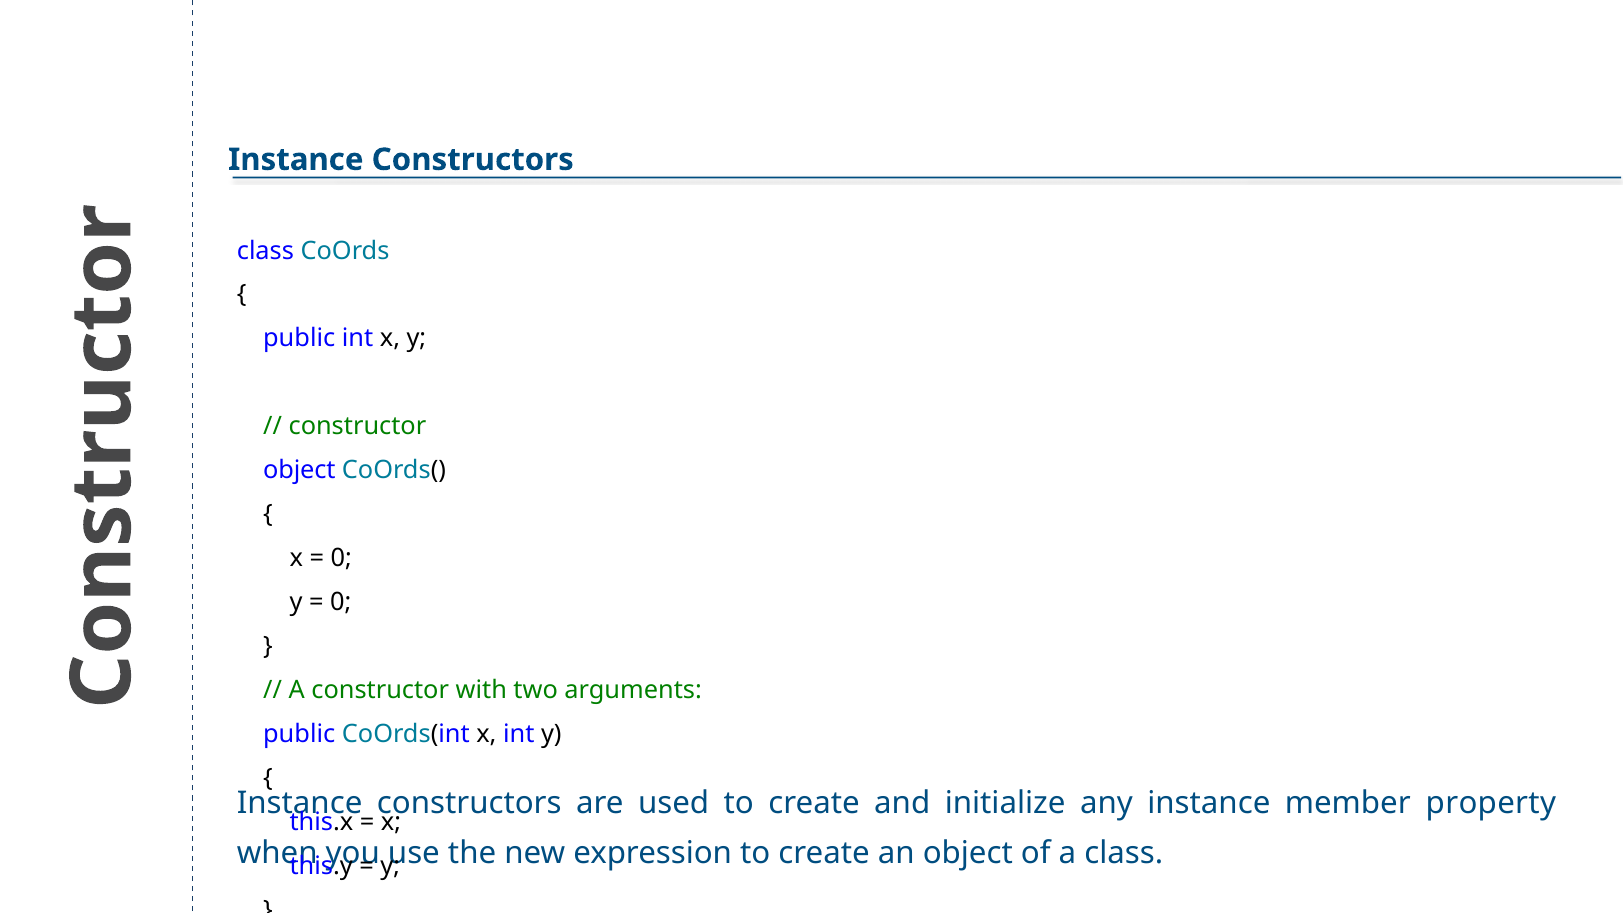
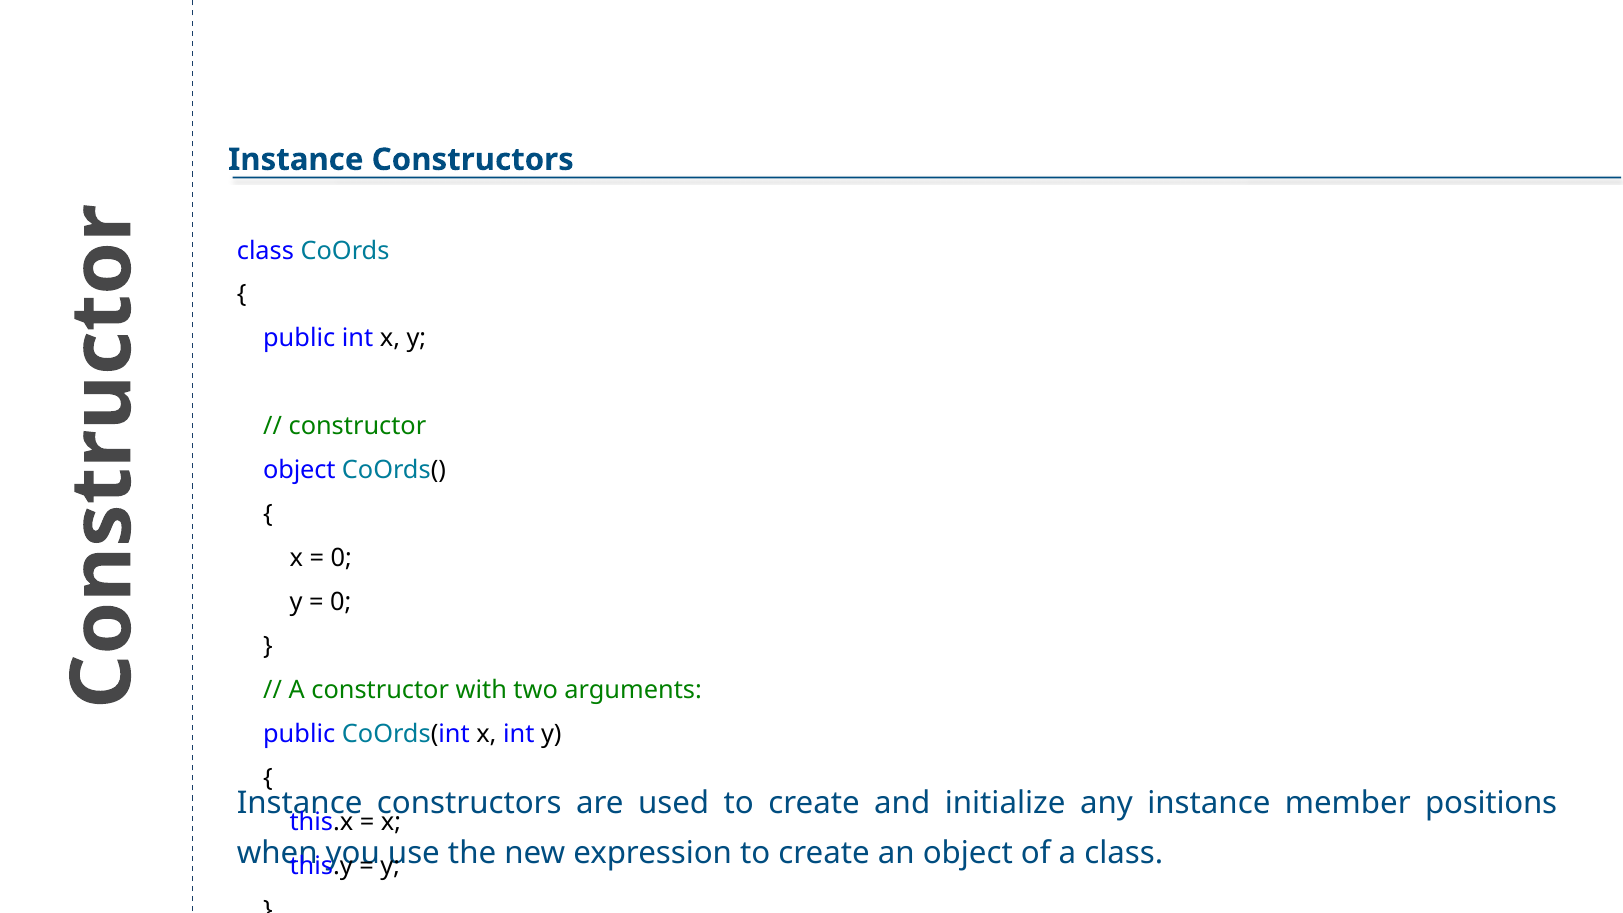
property: property -> positions
